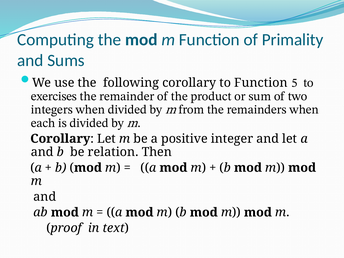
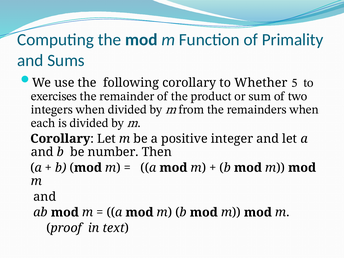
to Function: Function -> Whether
relation: relation -> number
